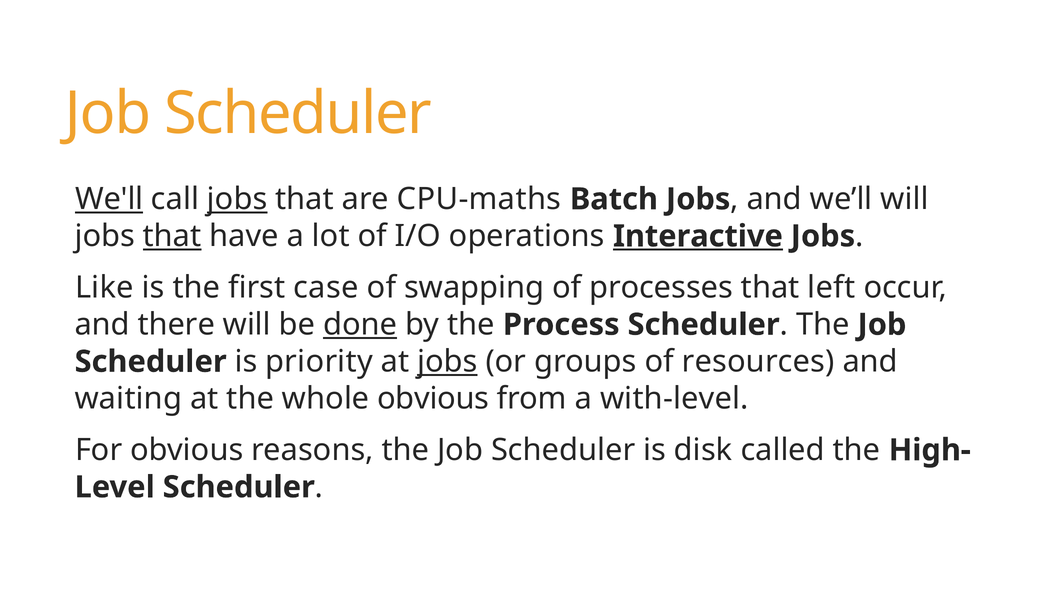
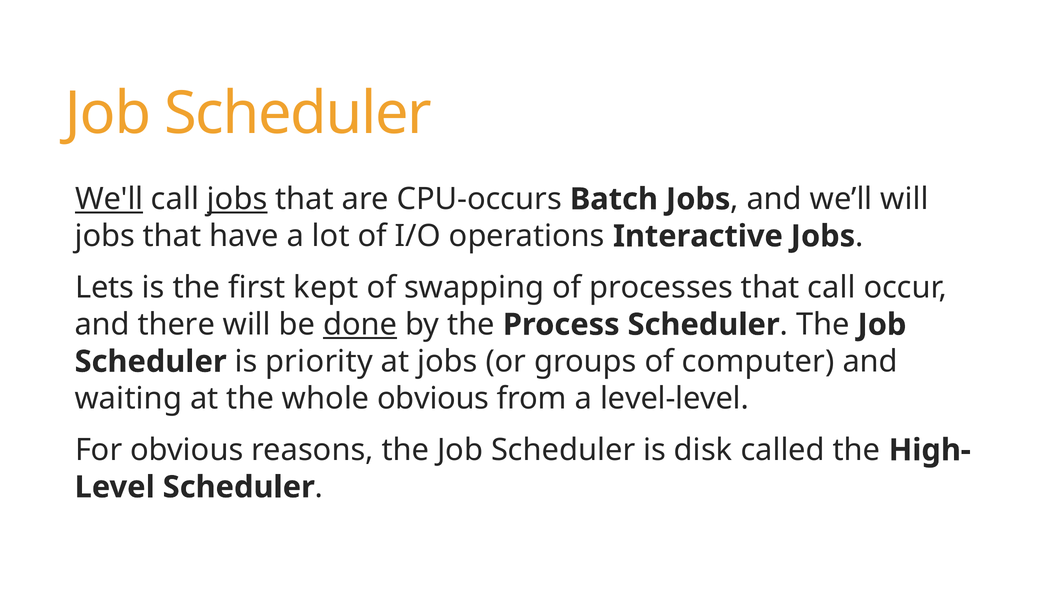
CPU-maths: CPU-maths -> CPU-occurs
that at (172, 236) underline: present -> none
Interactive underline: present -> none
Like: Like -> Lets
case: case -> kept
that left: left -> call
jobs at (447, 362) underline: present -> none
resources: resources -> computer
with-level: with-level -> level-level
